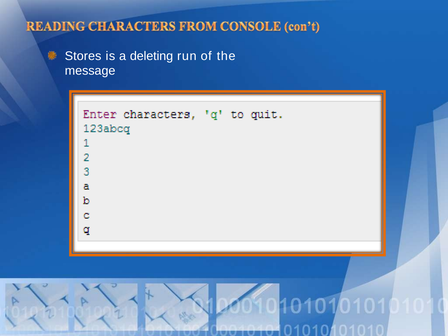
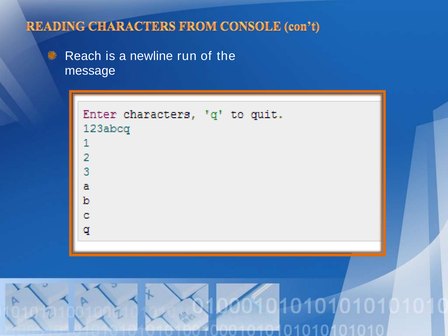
Stores: Stores -> Reach
deleting: deleting -> newline
